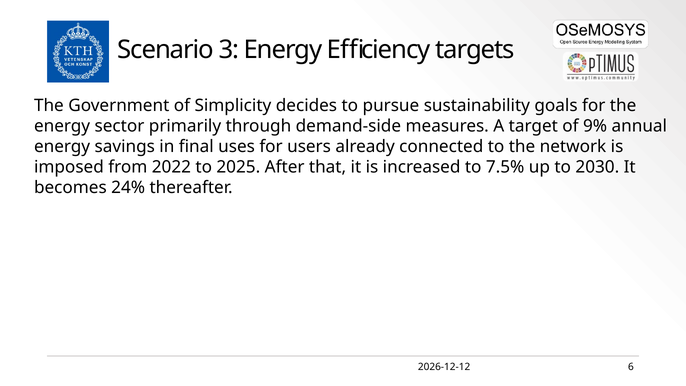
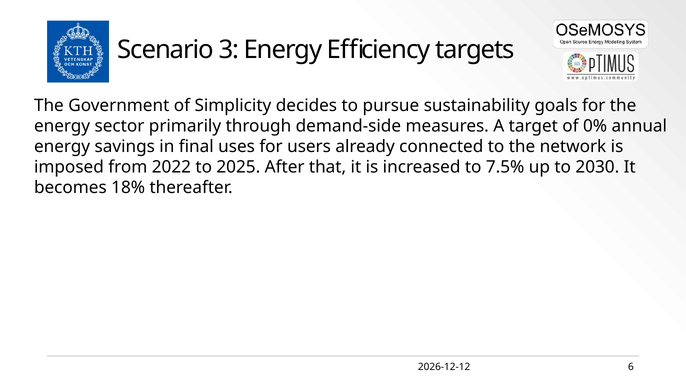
9%: 9% -> 0%
24%: 24% -> 18%
